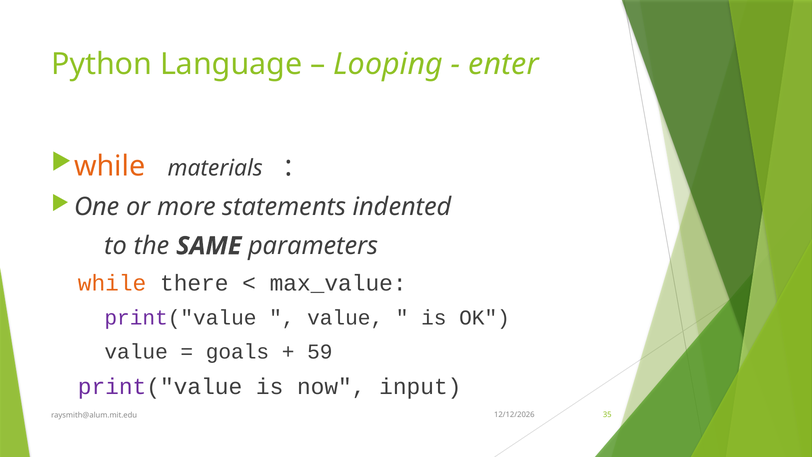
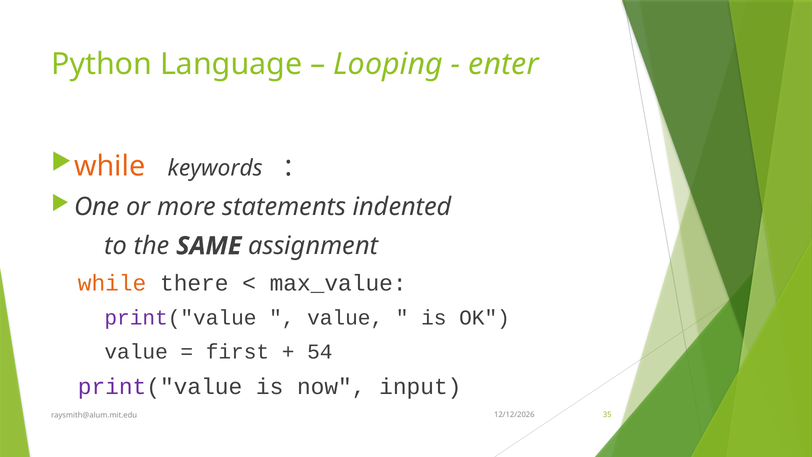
materials: materials -> keywords
parameters: parameters -> assignment
goals: goals -> first
59: 59 -> 54
